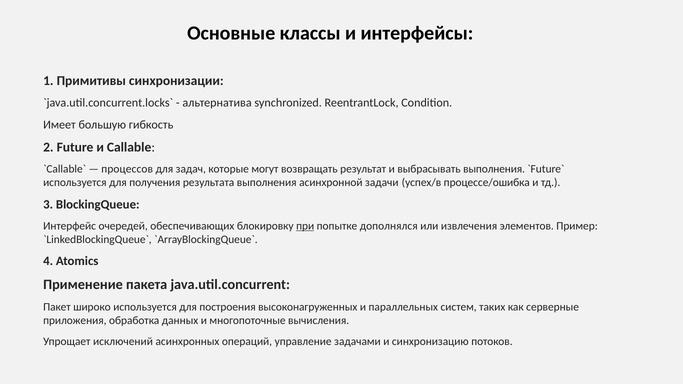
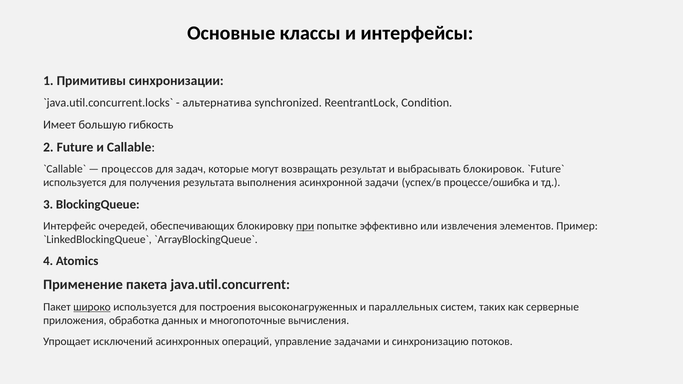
выбрасывать выполнения: выполнения -> блокировок
дополнялся: дополнялся -> эффективно
широко underline: none -> present
